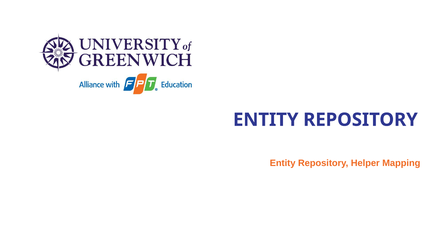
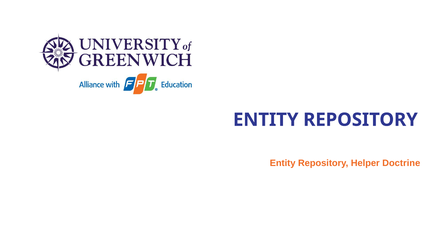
Mapping: Mapping -> Doctrine
